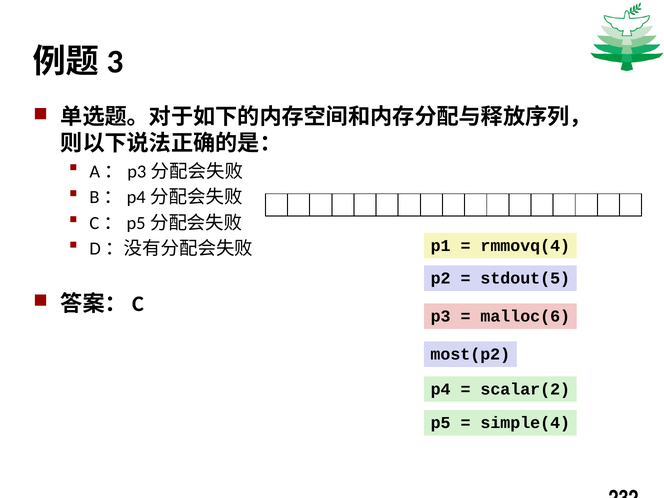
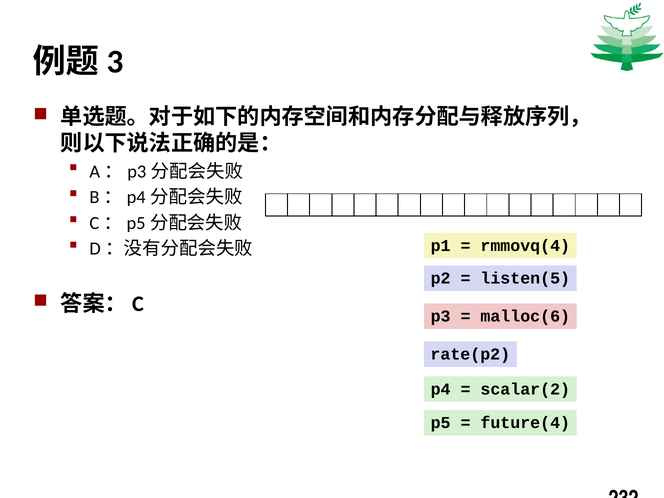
stdout(5: stdout(5 -> listen(5
most(p2: most(p2 -> rate(p2
simple(4: simple(4 -> future(4
